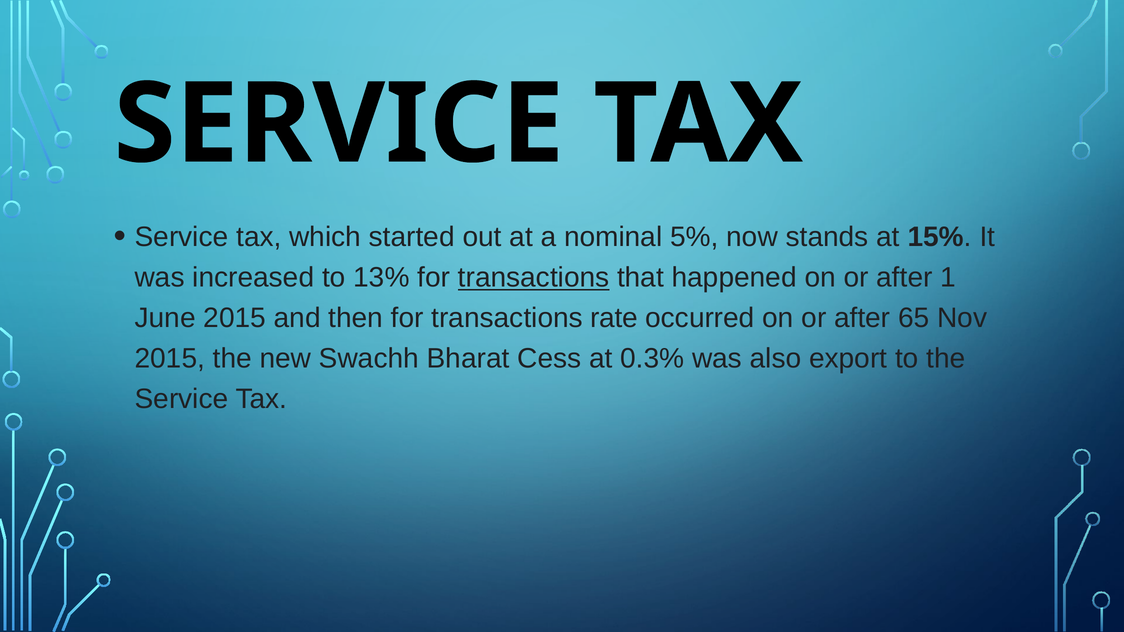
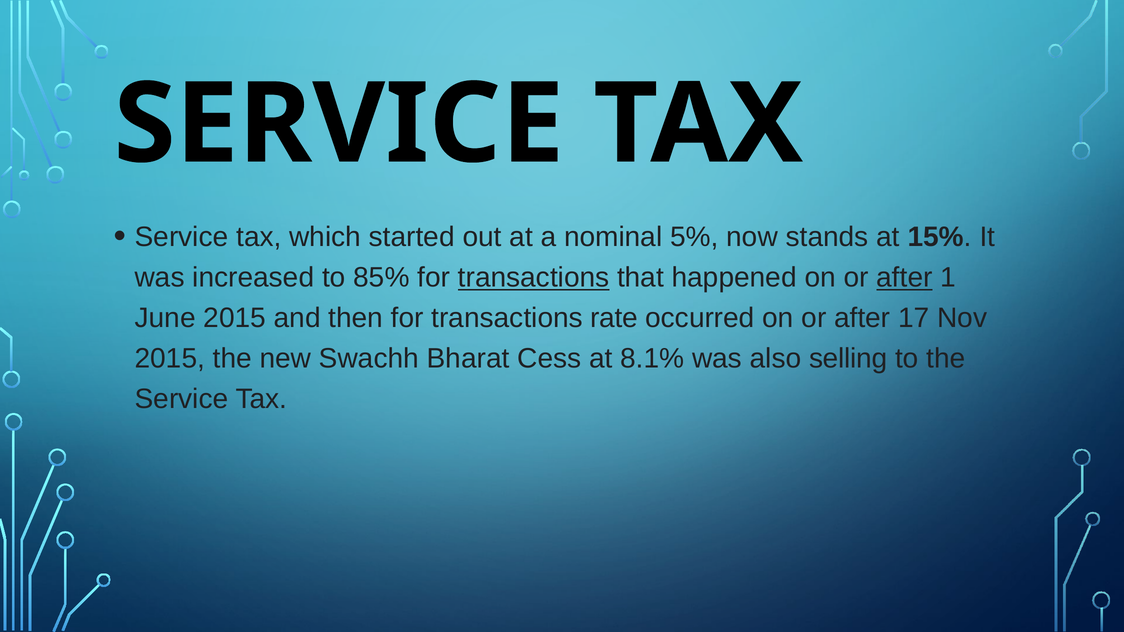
13%: 13% -> 85%
after at (904, 278) underline: none -> present
65: 65 -> 17
0.3%: 0.3% -> 8.1%
export: export -> selling
